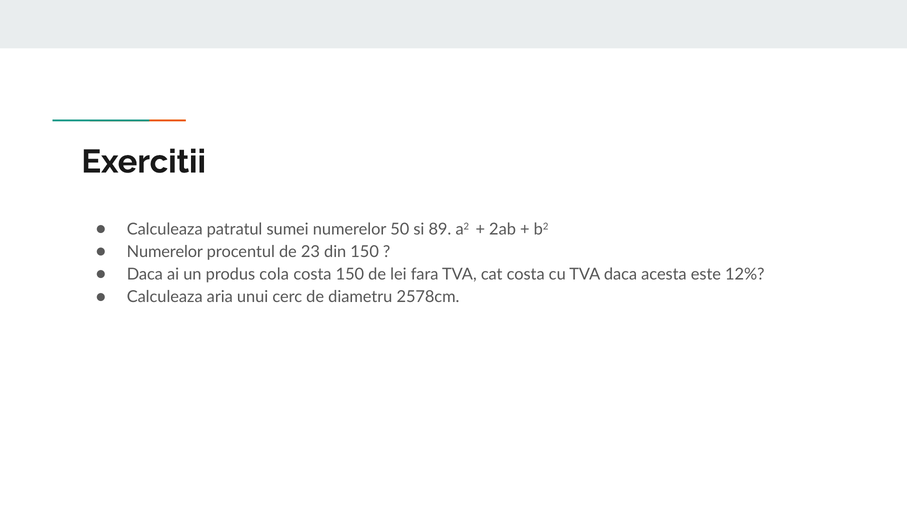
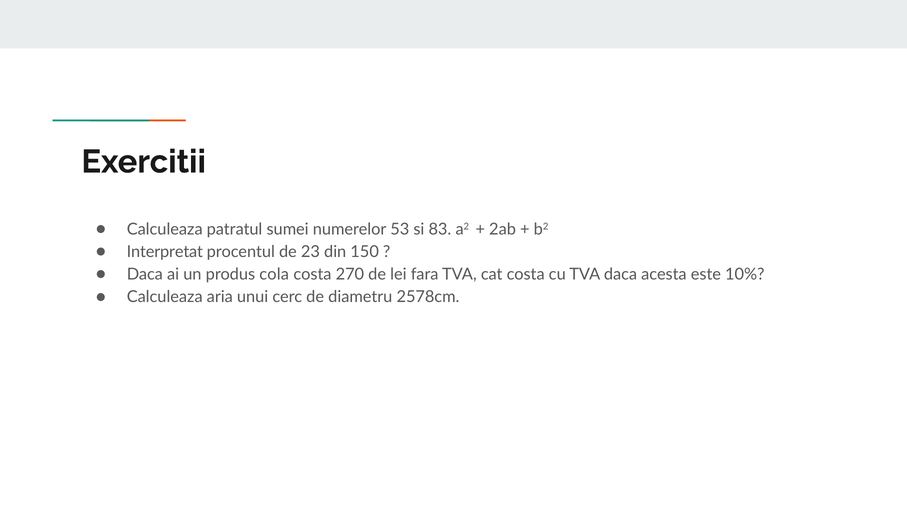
50: 50 -> 53
89: 89 -> 83
Numerelor at (165, 252): Numerelor -> Interpretat
costa 150: 150 -> 270
12%: 12% -> 10%
